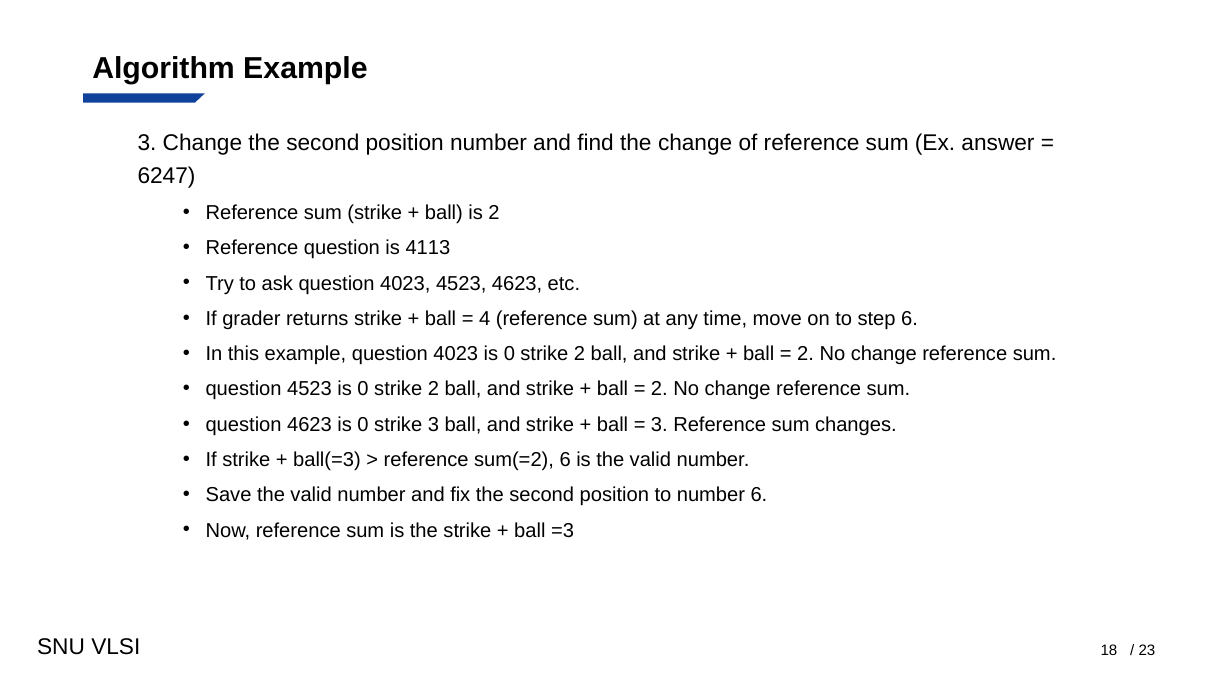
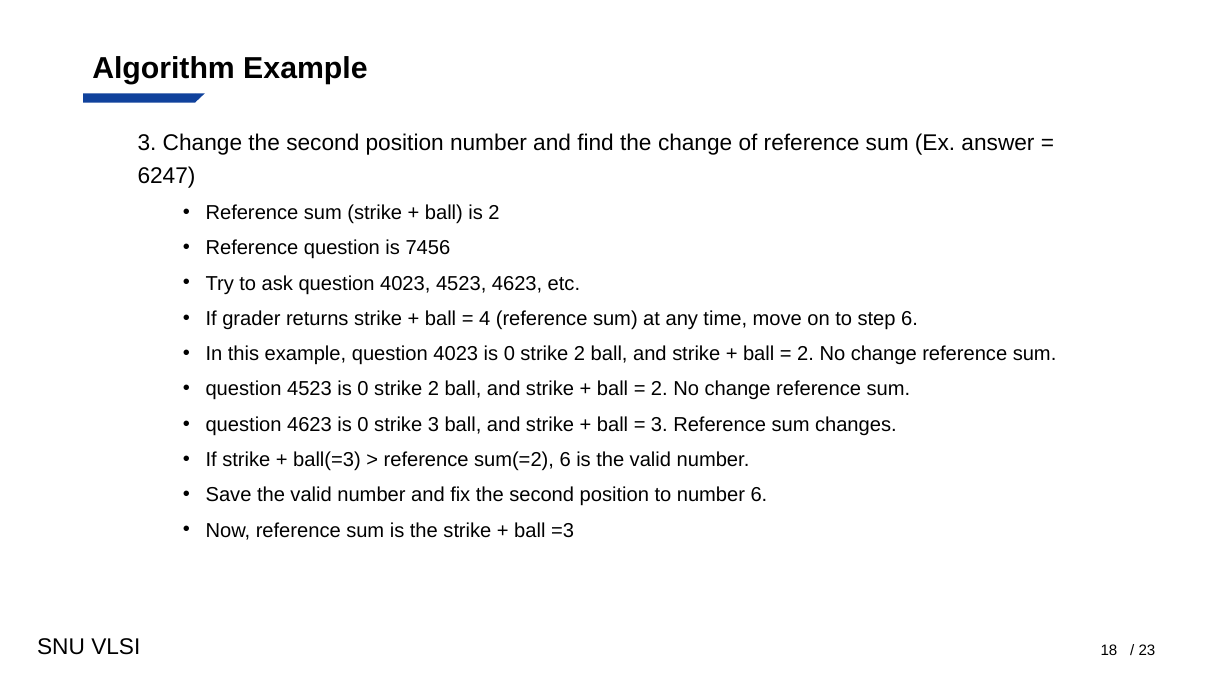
4113: 4113 -> 7456
